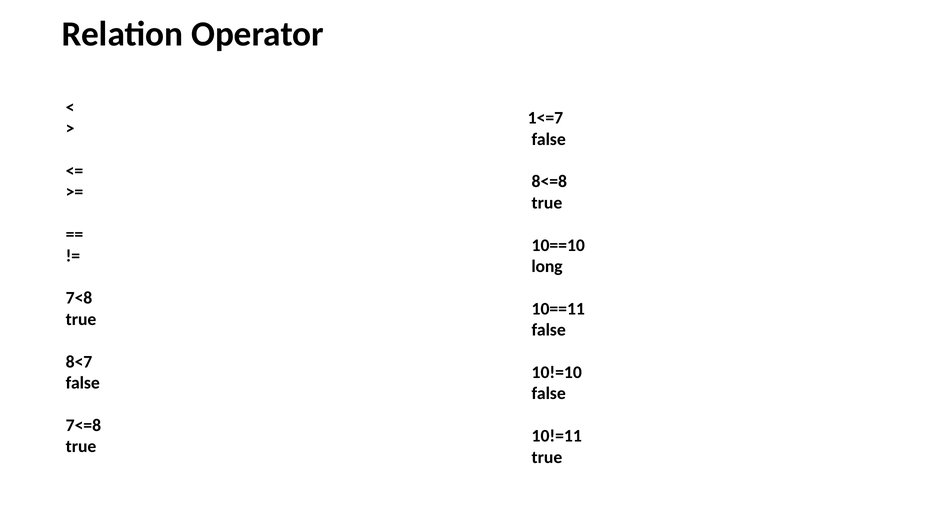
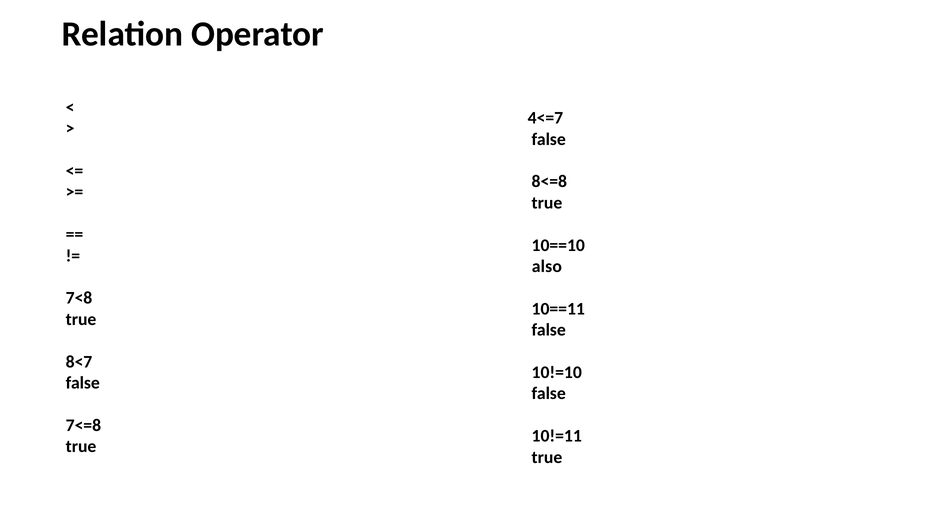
1<=7: 1<=7 -> 4<=7
long: long -> also
